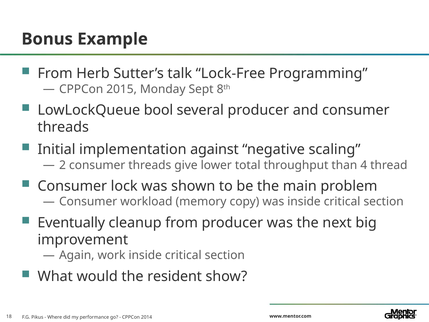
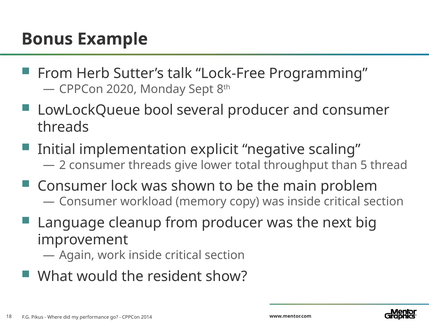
2015: 2015 -> 2020
against: against -> explicit
4: 4 -> 5
Eventually: Eventually -> Language
